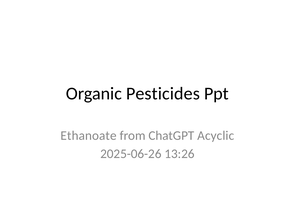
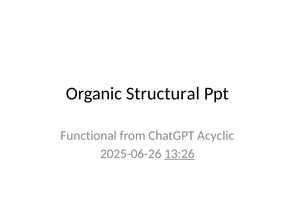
Pesticides: Pesticides -> Structural
Ethanoate: Ethanoate -> Functional
13:26 underline: none -> present
